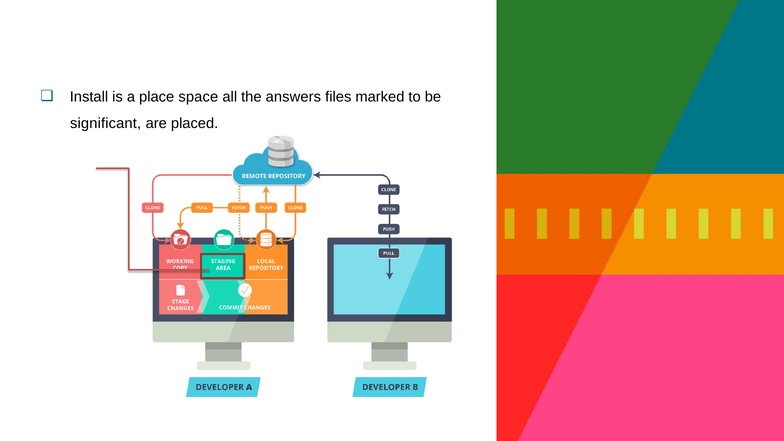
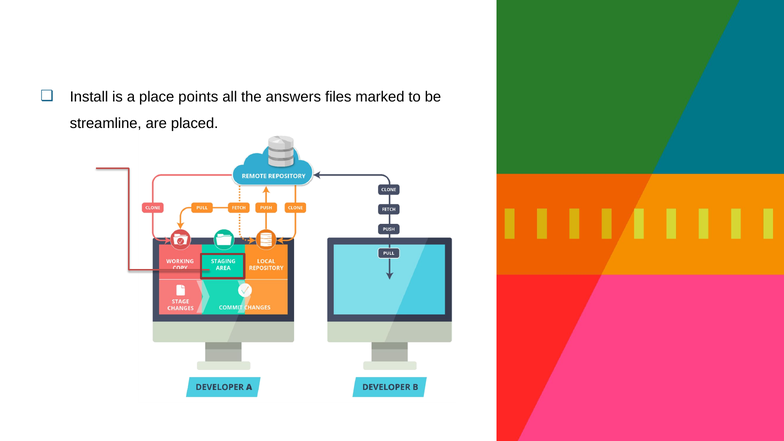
space: space -> points
significant: significant -> streamline
